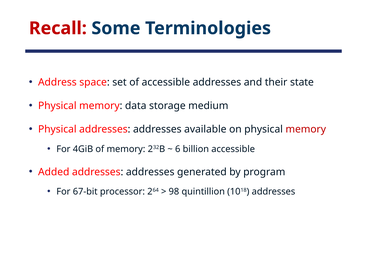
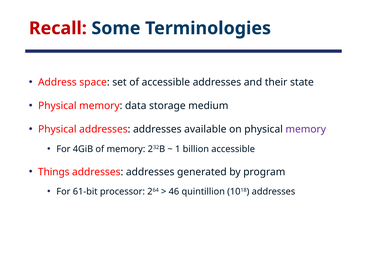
memory at (306, 129) colour: red -> purple
6: 6 -> 1
Added: Added -> Things
67-bit: 67-bit -> 61-bit
98: 98 -> 46
